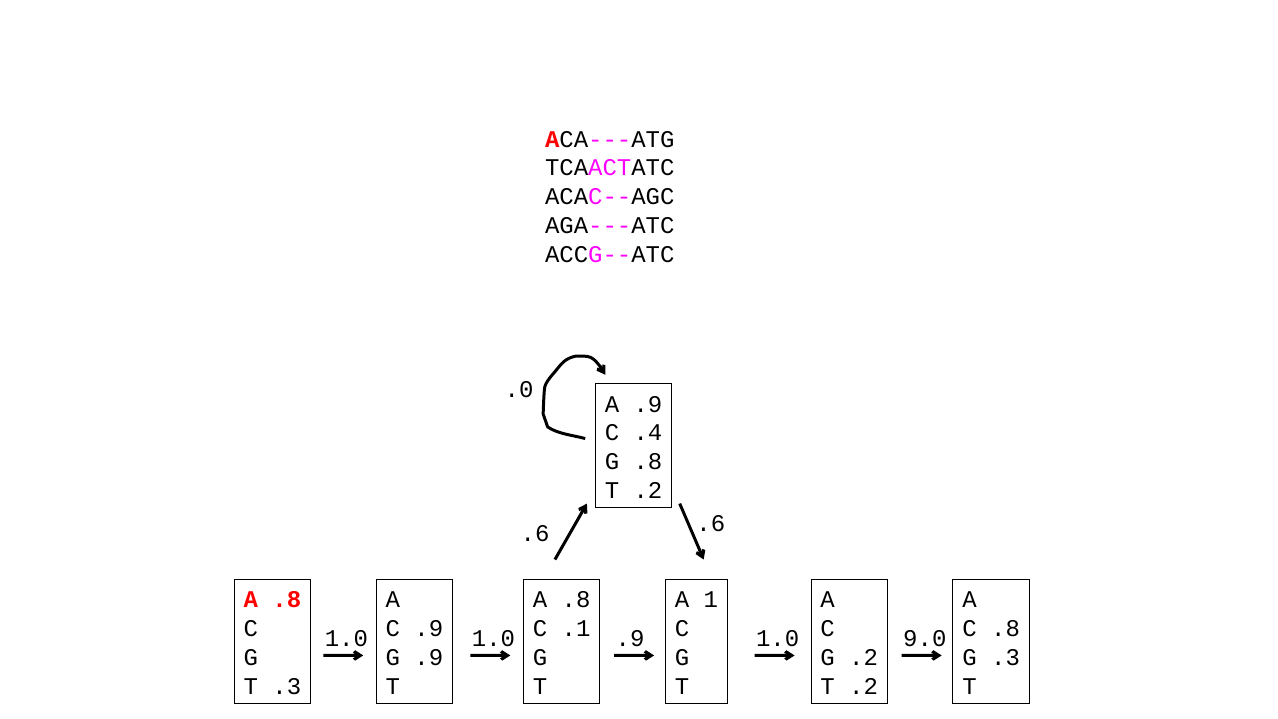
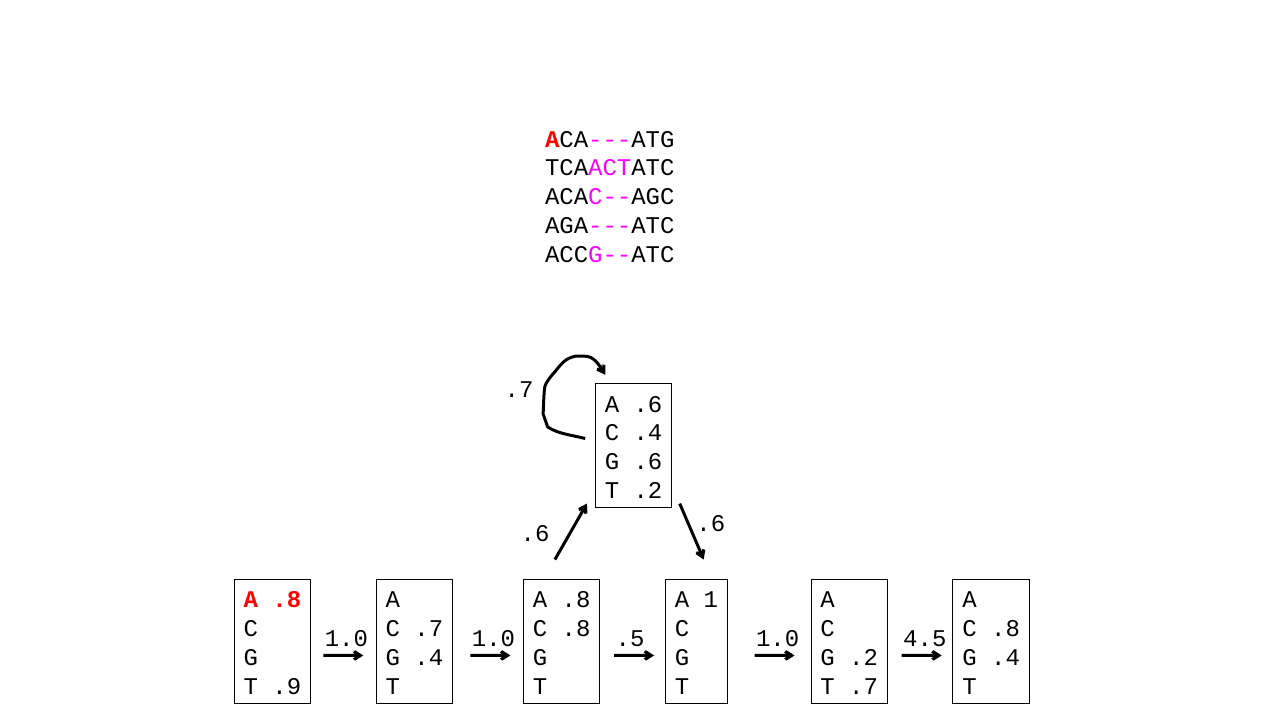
.0 at (519, 390): .0 -> .7
A .9: .9 -> .6
G .8: .8 -> .6
C .9: .9 -> .7
.1 at (576, 629): .1 -> .8
1.0 .9: .9 -> .5
9.0: 9.0 -> 4.5
.9 at (429, 657): .9 -> .4
.3 at (1006, 657): .3 -> .4
T .3: .3 -> .9
.2 at (864, 686): .2 -> .7
